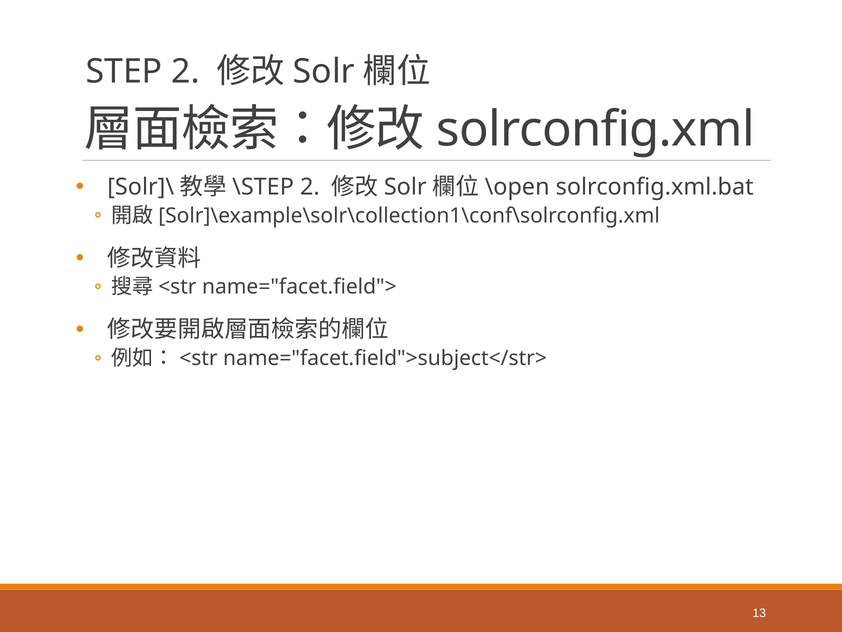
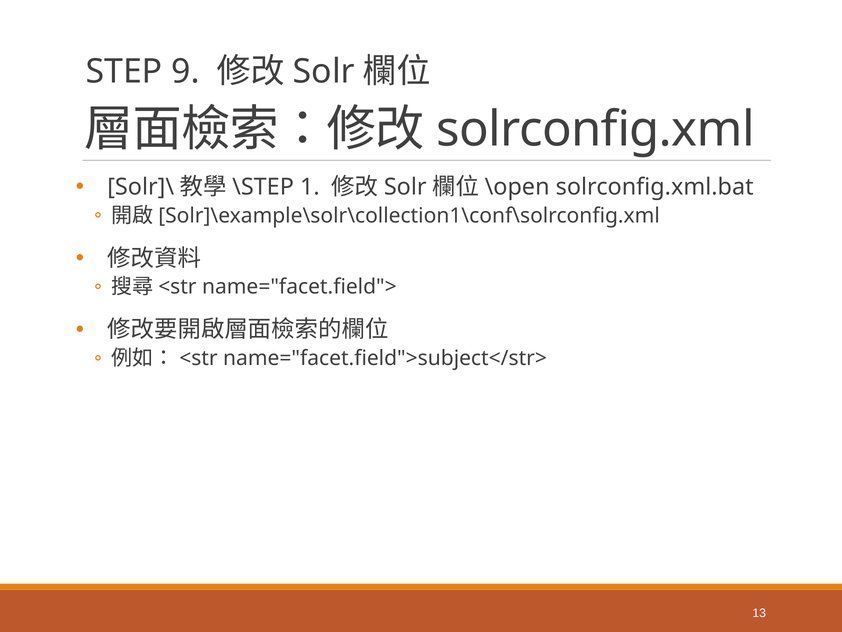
STEP 2: 2 -> 9
2 at (310, 187): 2 -> 1
